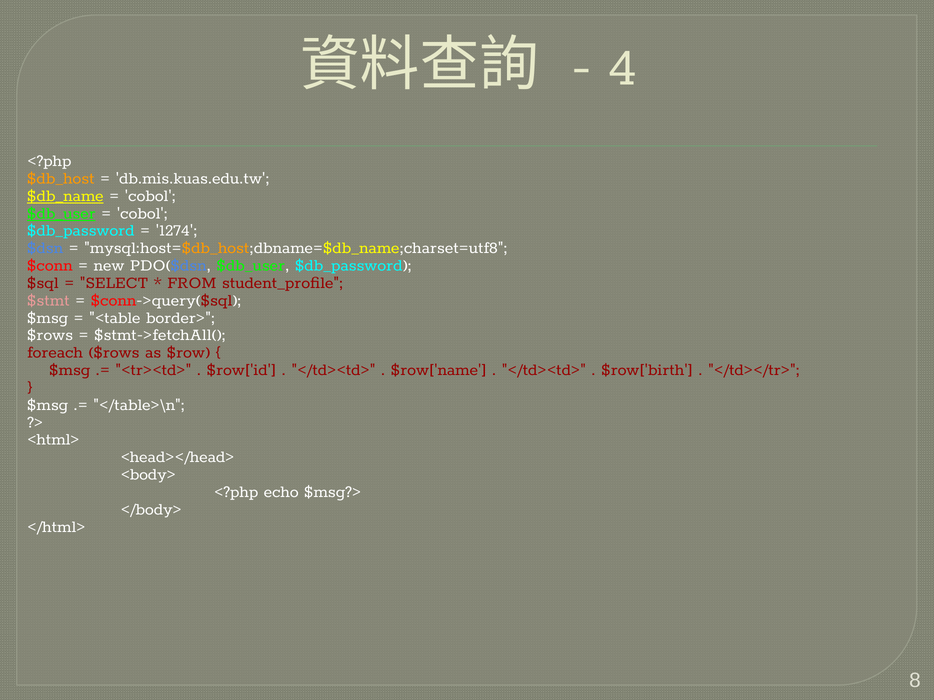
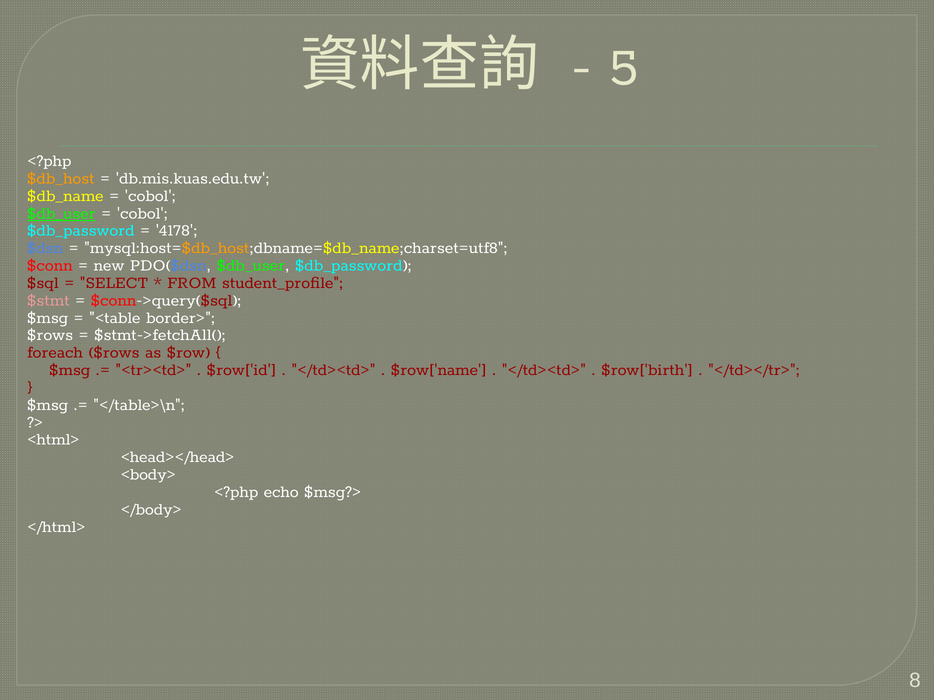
4: 4 -> 5
$db_name underline: present -> none
1274: 1274 -> 4178
